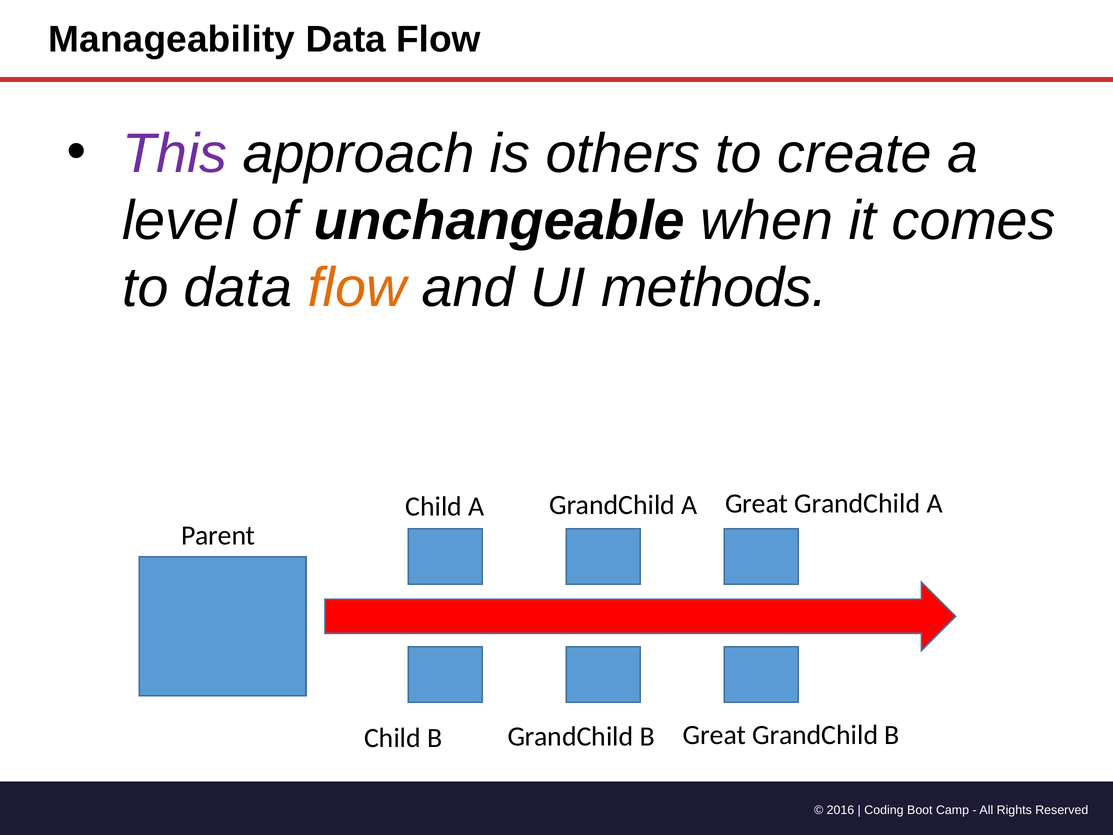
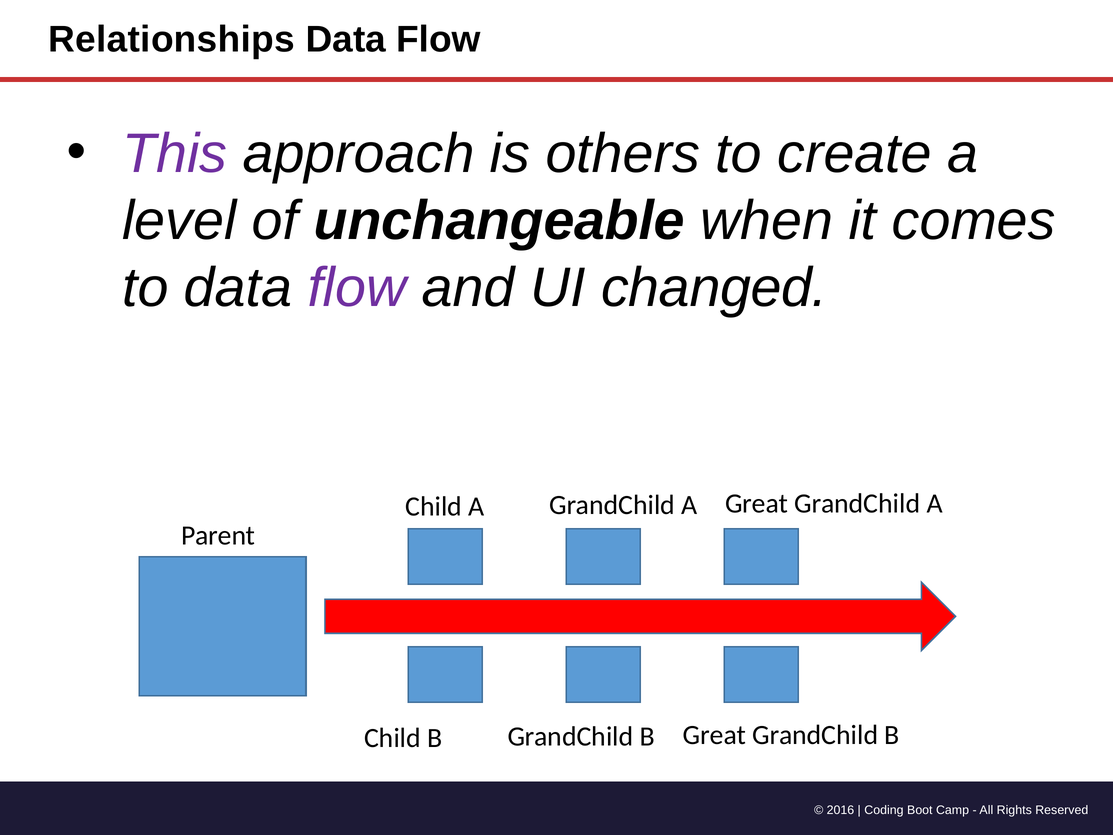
Manageability: Manageability -> Relationships
flow at (357, 288) colour: orange -> purple
methods: methods -> changed
